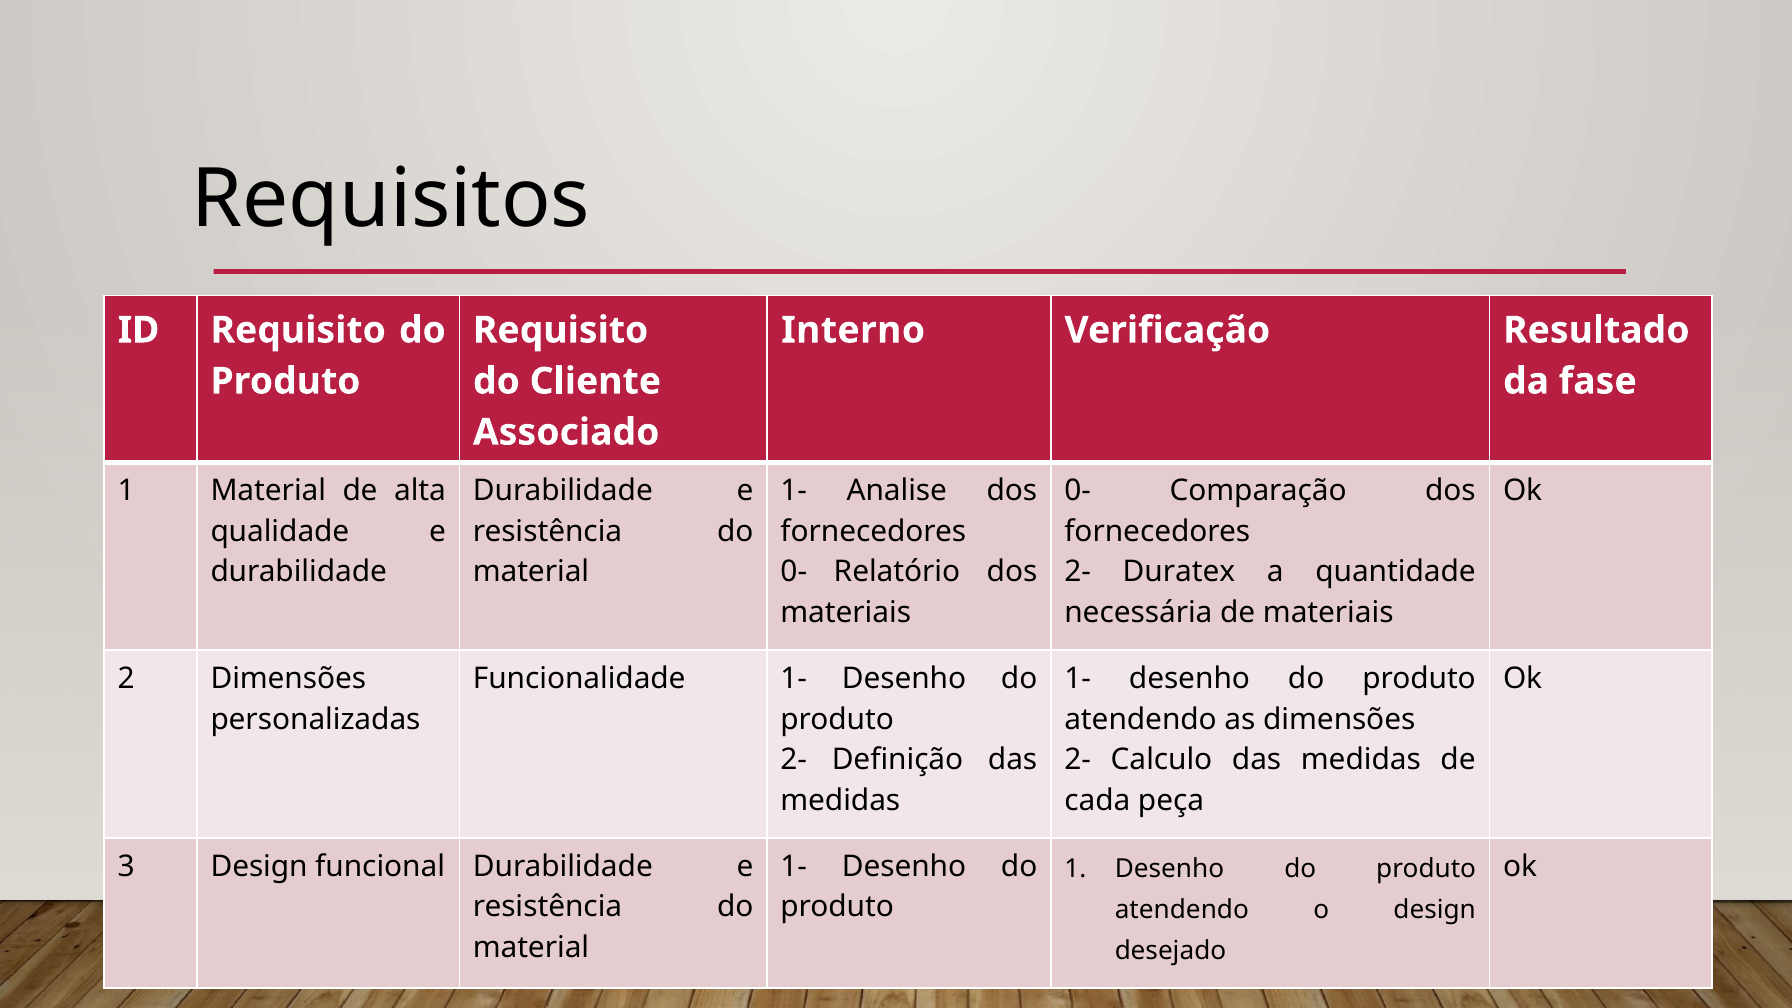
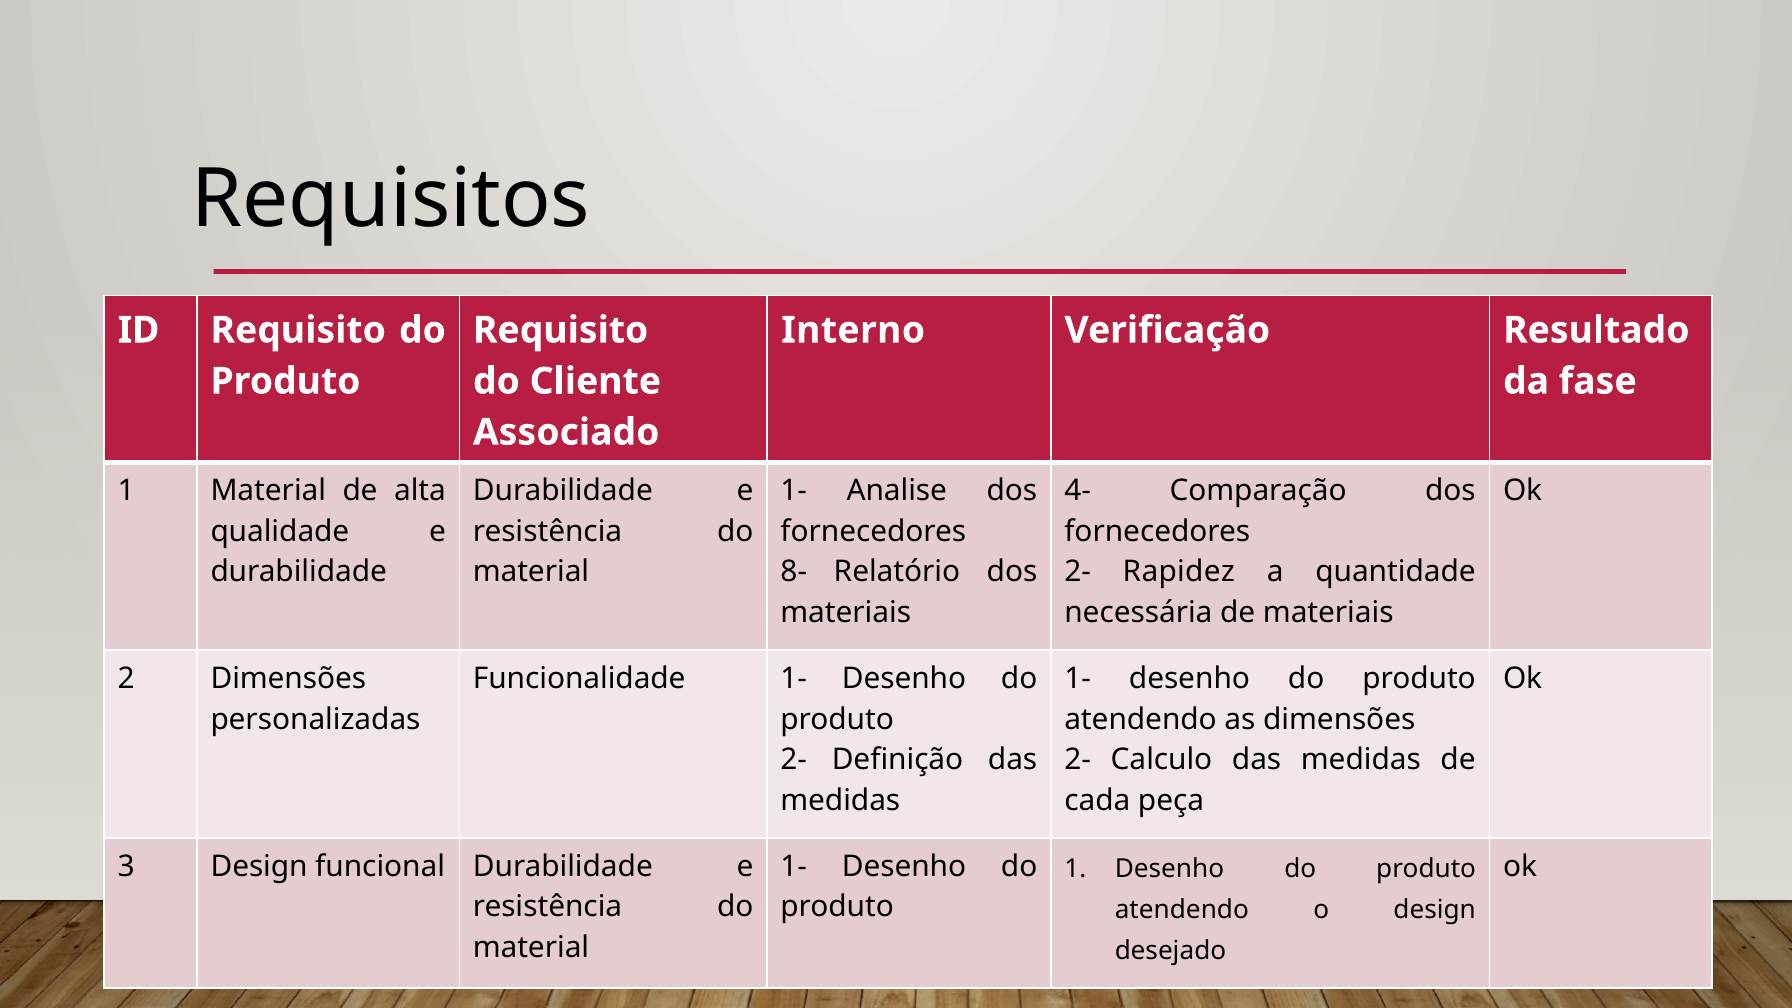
0- at (1078, 491): 0- -> 4-
0- at (794, 572): 0- -> 8-
Duratex: Duratex -> Rapidez
